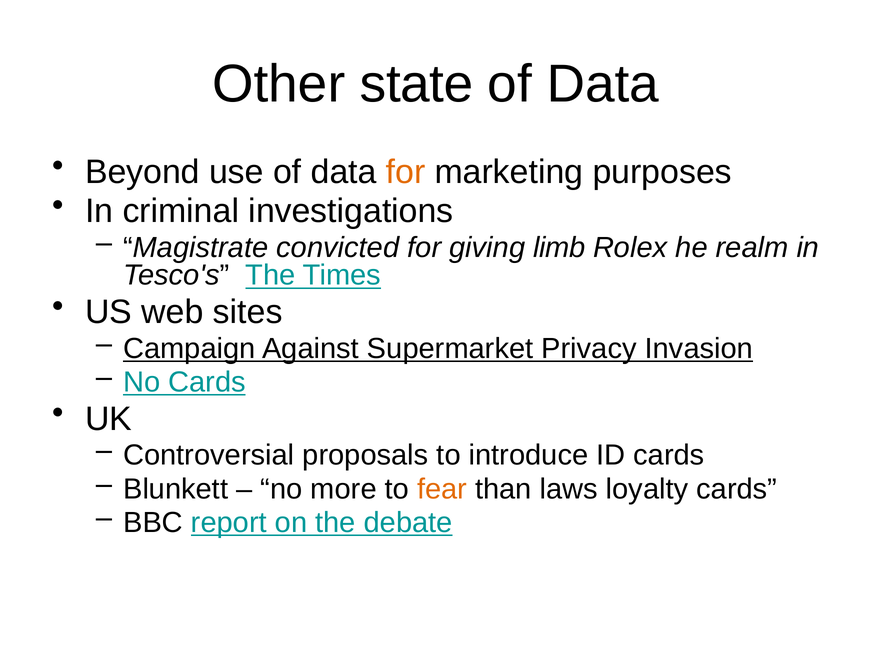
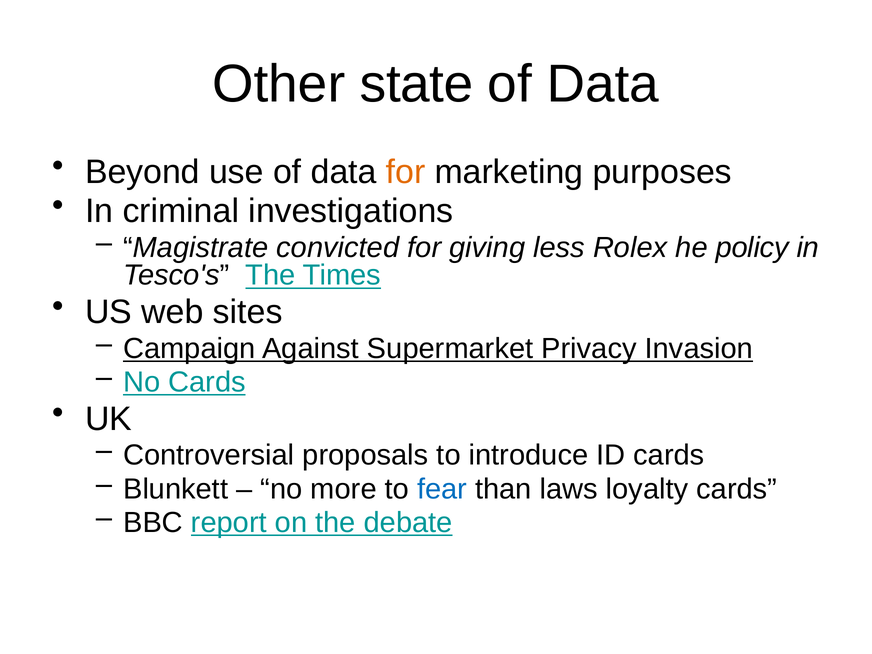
limb: limb -> less
realm: realm -> policy
fear colour: orange -> blue
